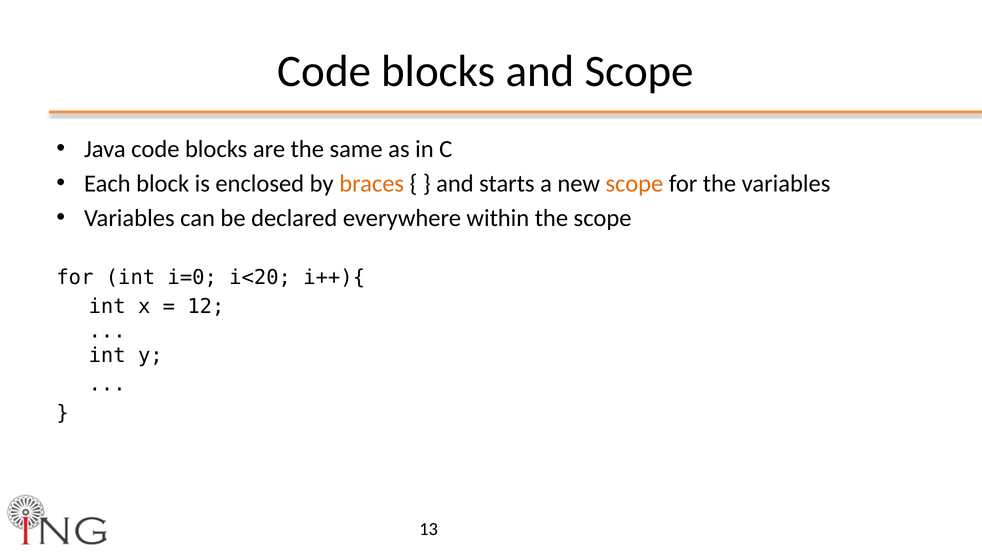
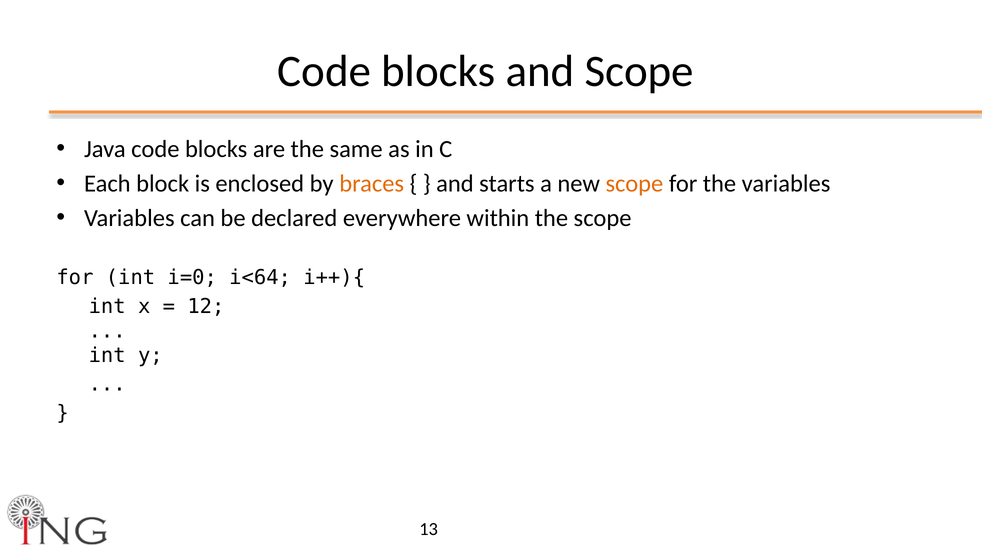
i<20: i<20 -> i<64
